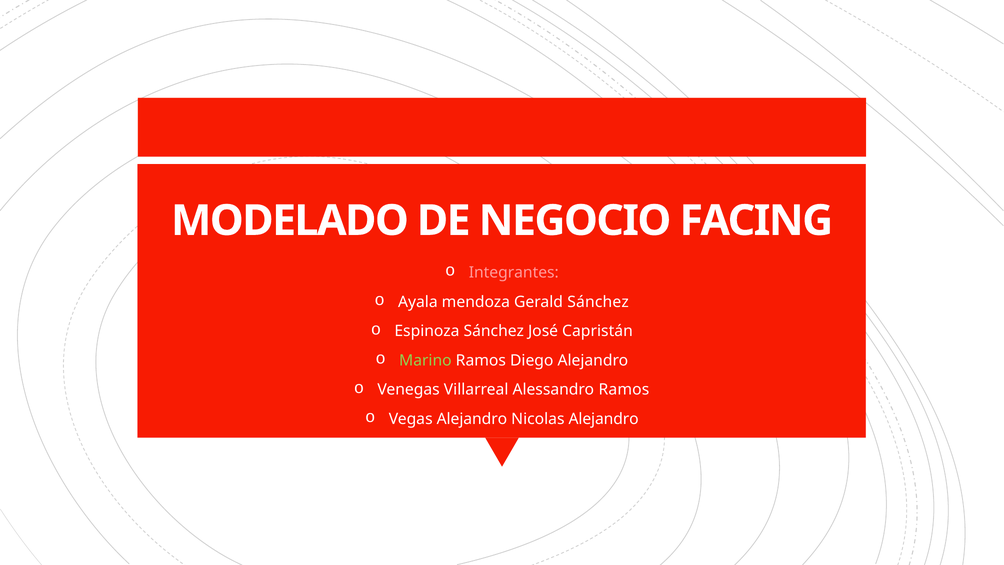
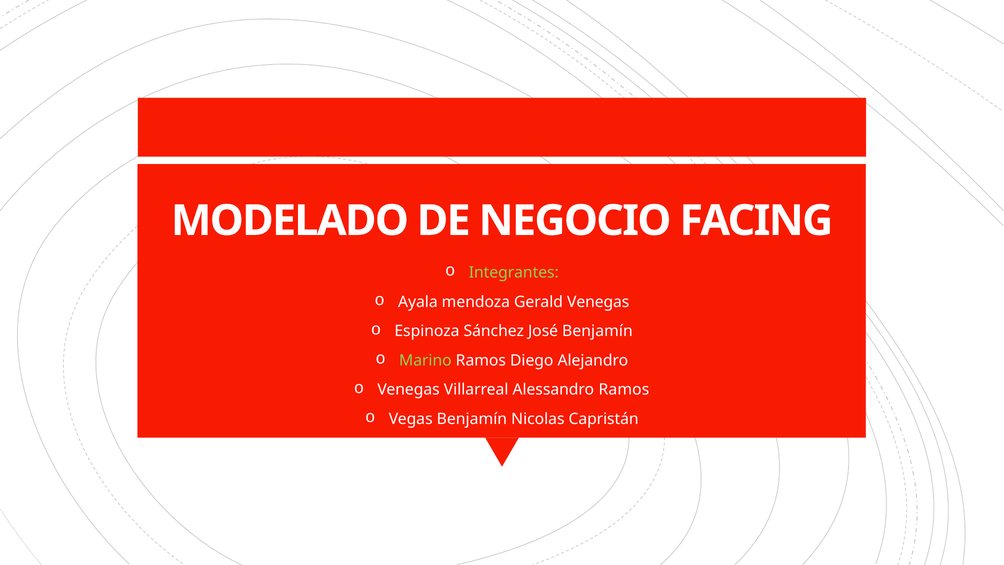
Integrantes colour: pink -> light green
Gerald Sánchez: Sánchez -> Venegas
José Capristán: Capristán -> Benjamín
Vegas Alejandro: Alejandro -> Benjamín
Nicolas Alejandro: Alejandro -> Capristán
